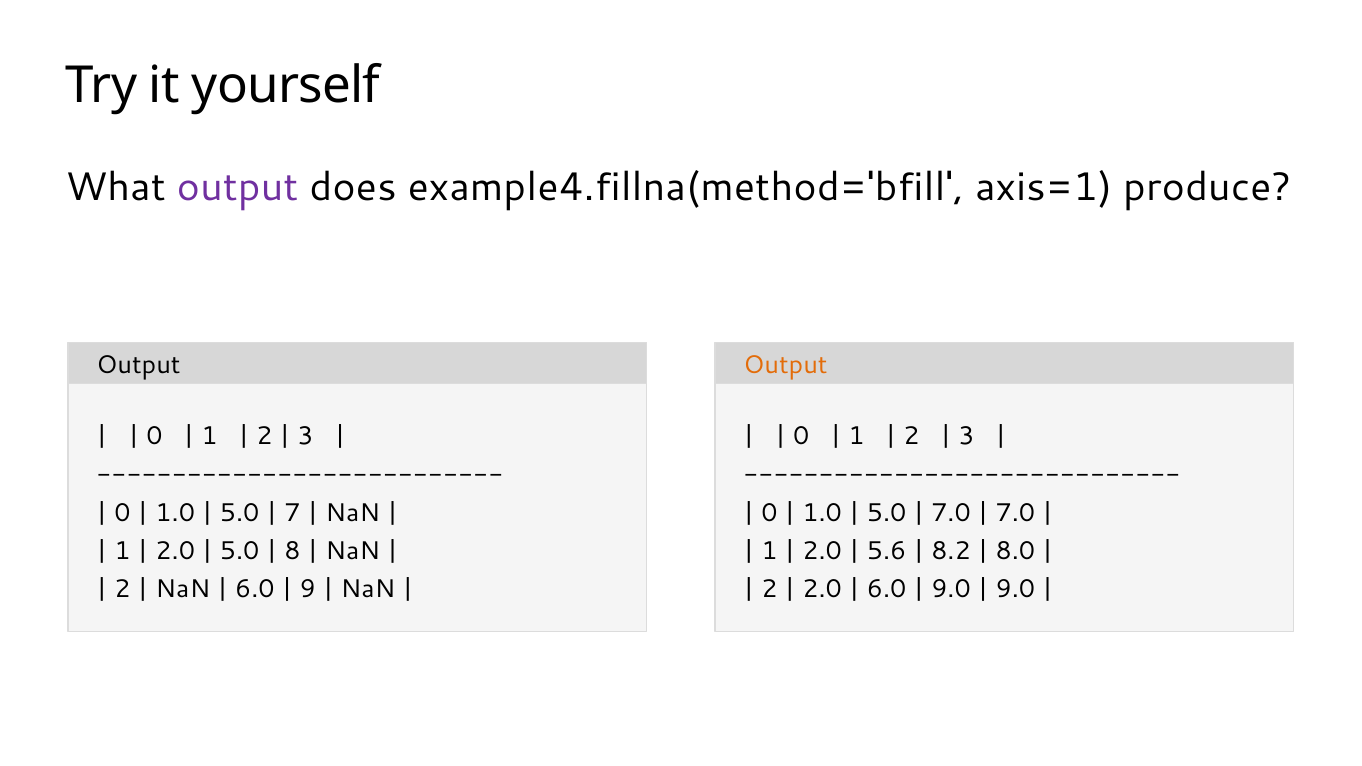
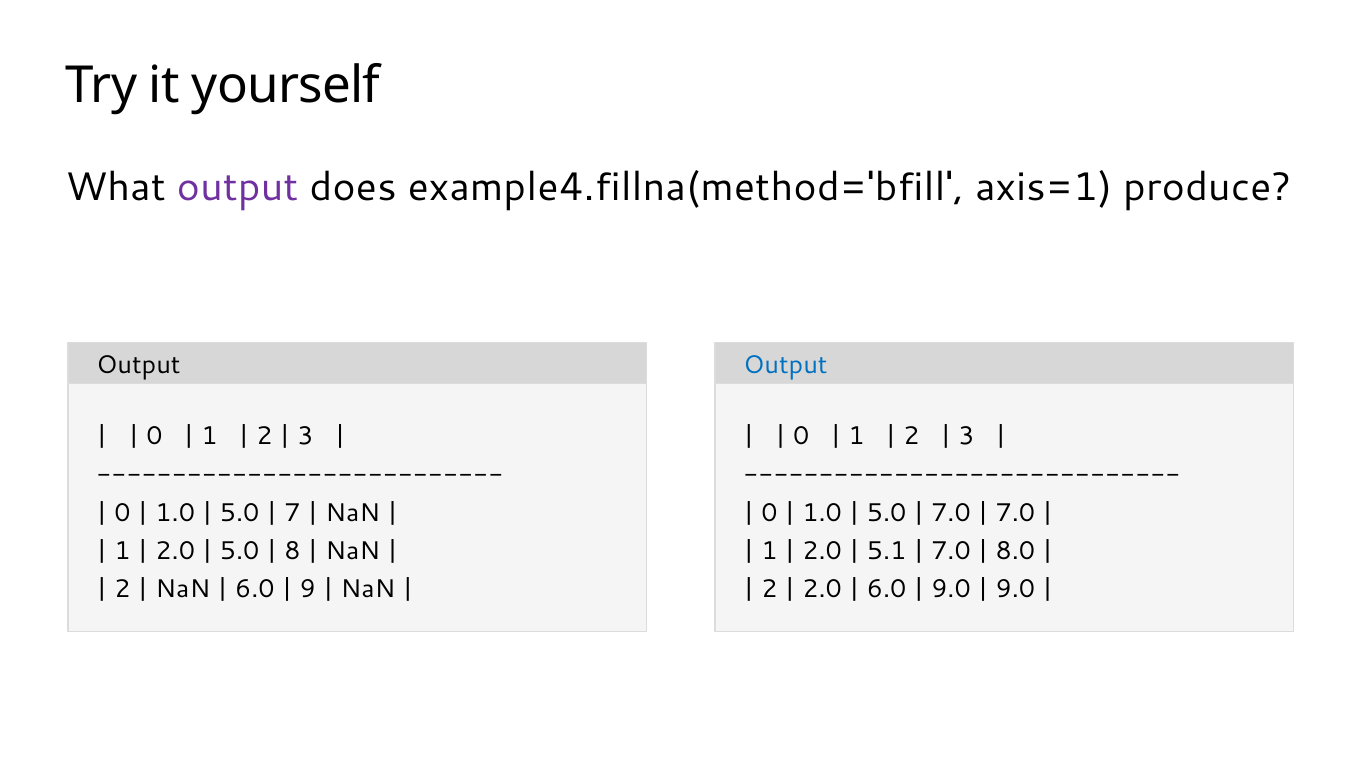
Output at (786, 365) colour: orange -> blue
5.6: 5.6 -> 5.1
8.2 at (951, 551): 8.2 -> 7.0
